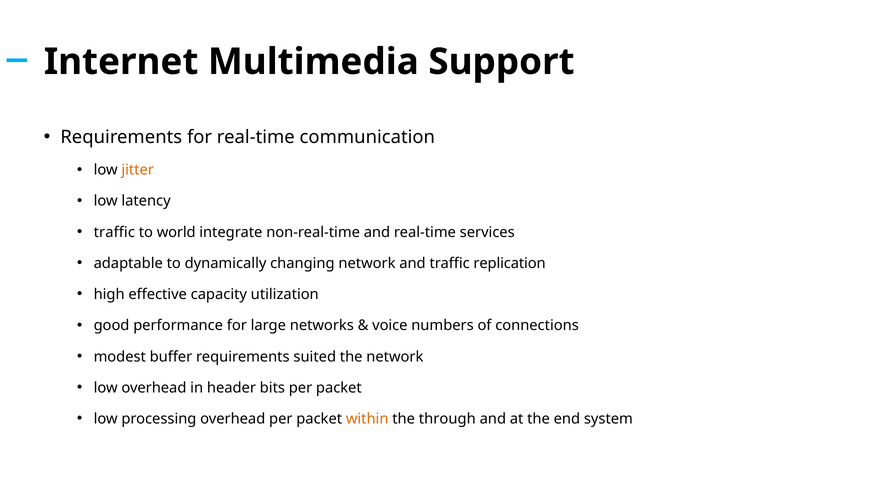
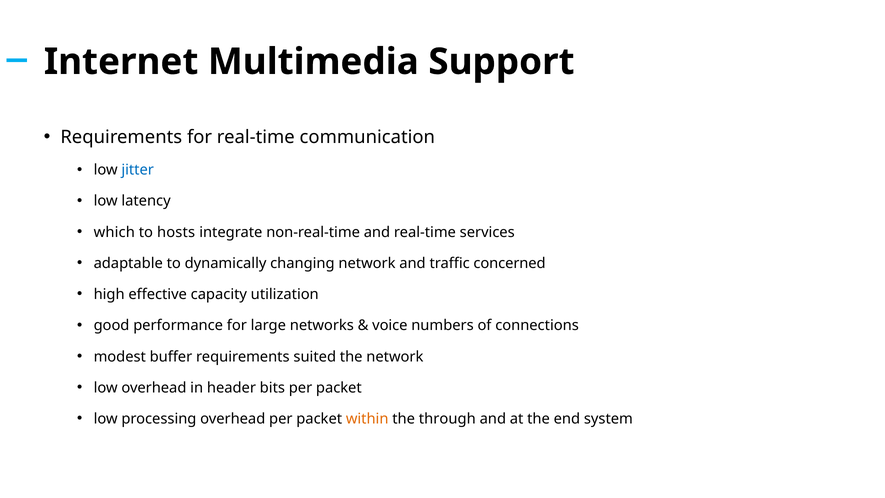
jitter colour: orange -> blue
traffic at (114, 232): traffic -> which
world: world -> hosts
replication: replication -> concerned
